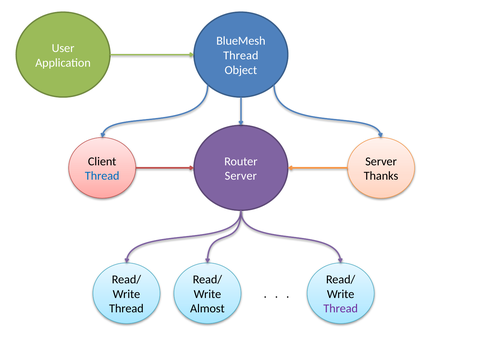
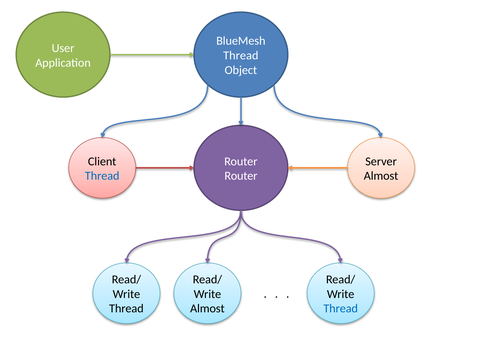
Server at (241, 176): Server -> Router
Thanks at (381, 176): Thanks -> Almost
Thread at (341, 308) colour: purple -> blue
